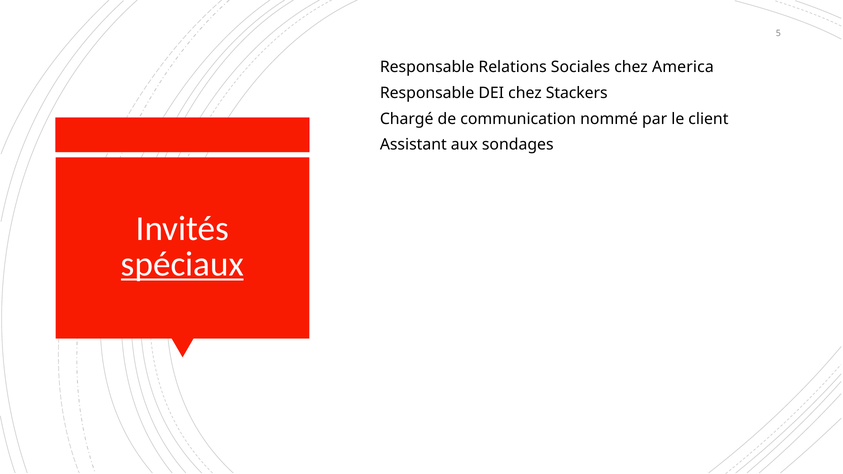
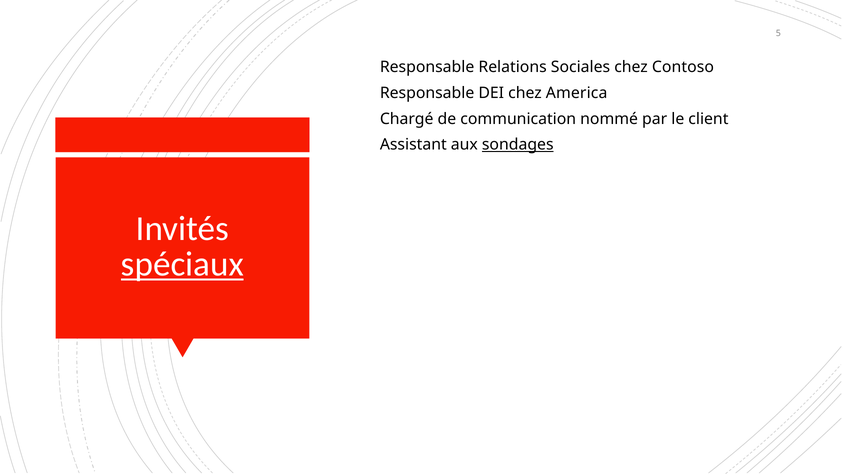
America: America -> Contoso
Stackers: Stackers -> America
sondages underline: none -> present
